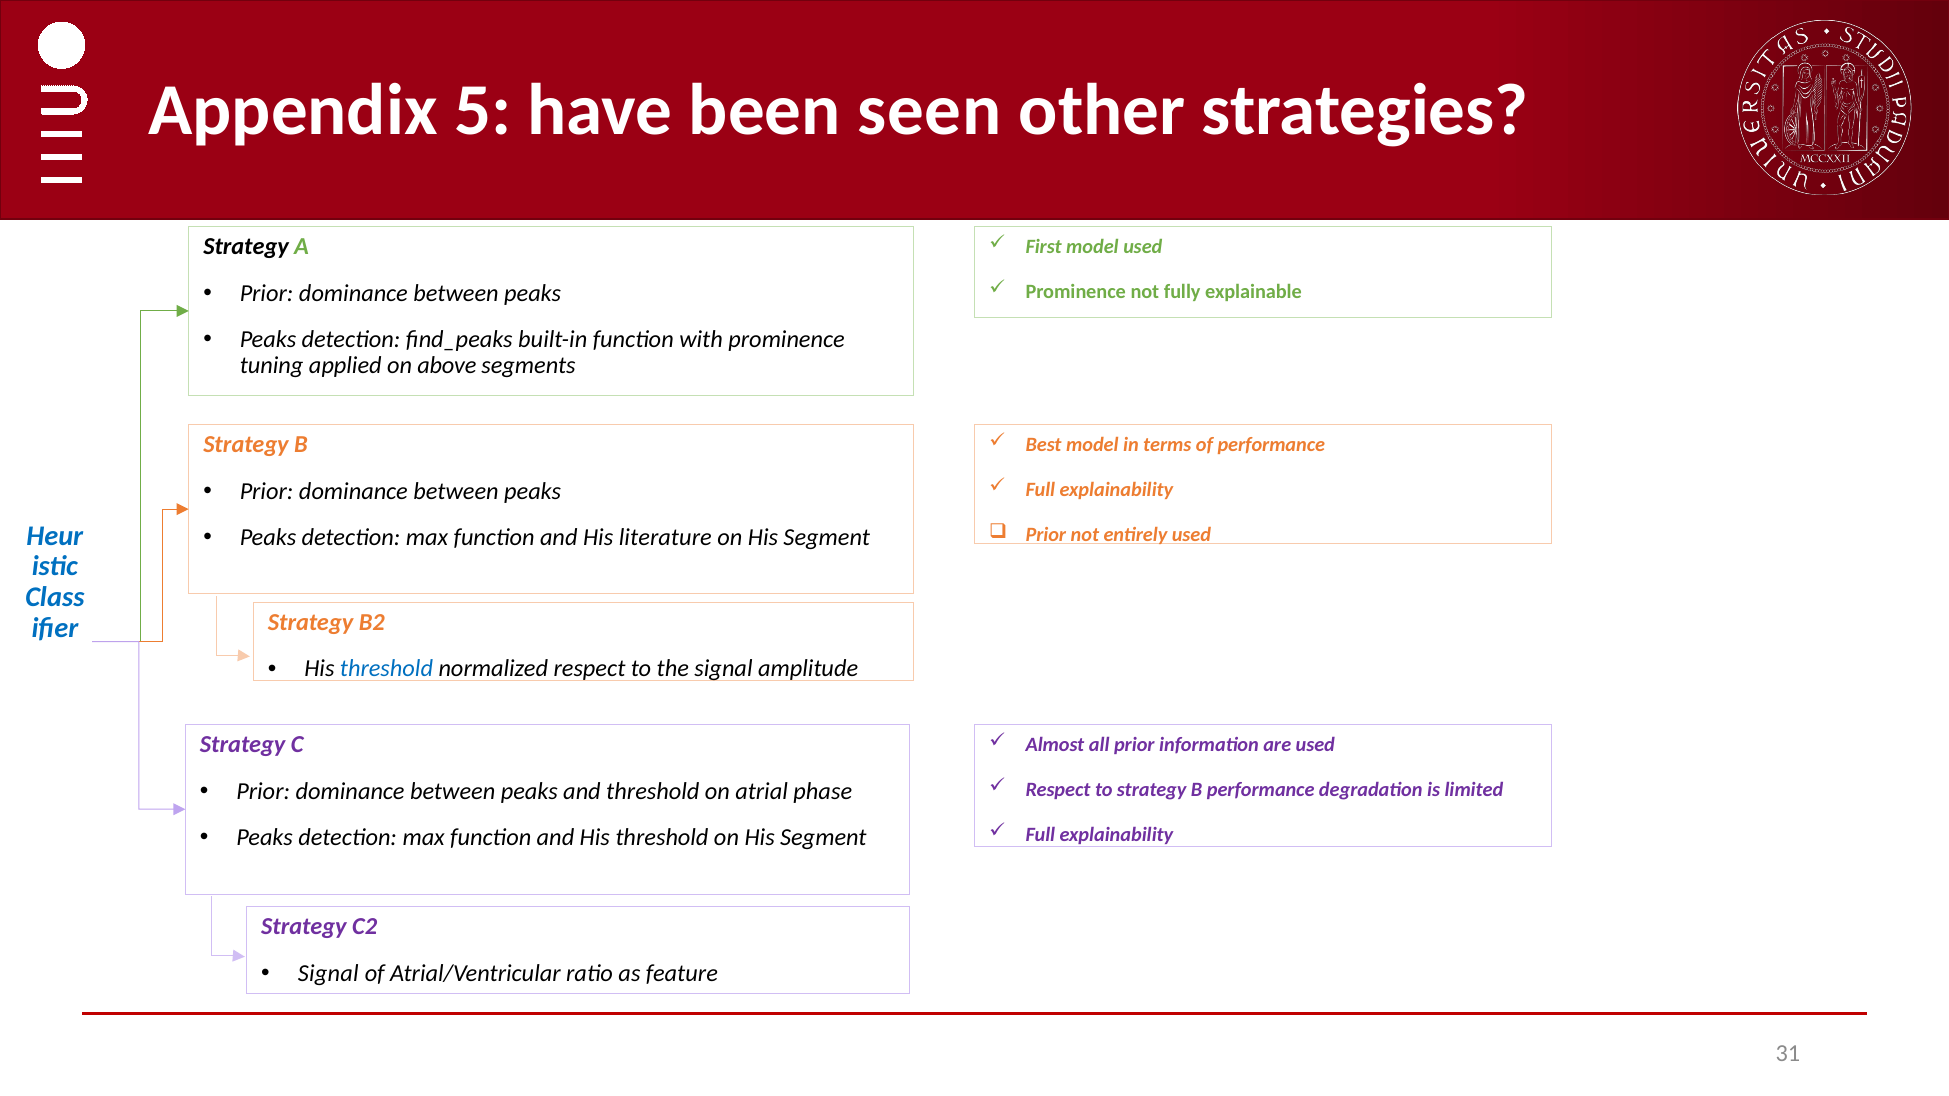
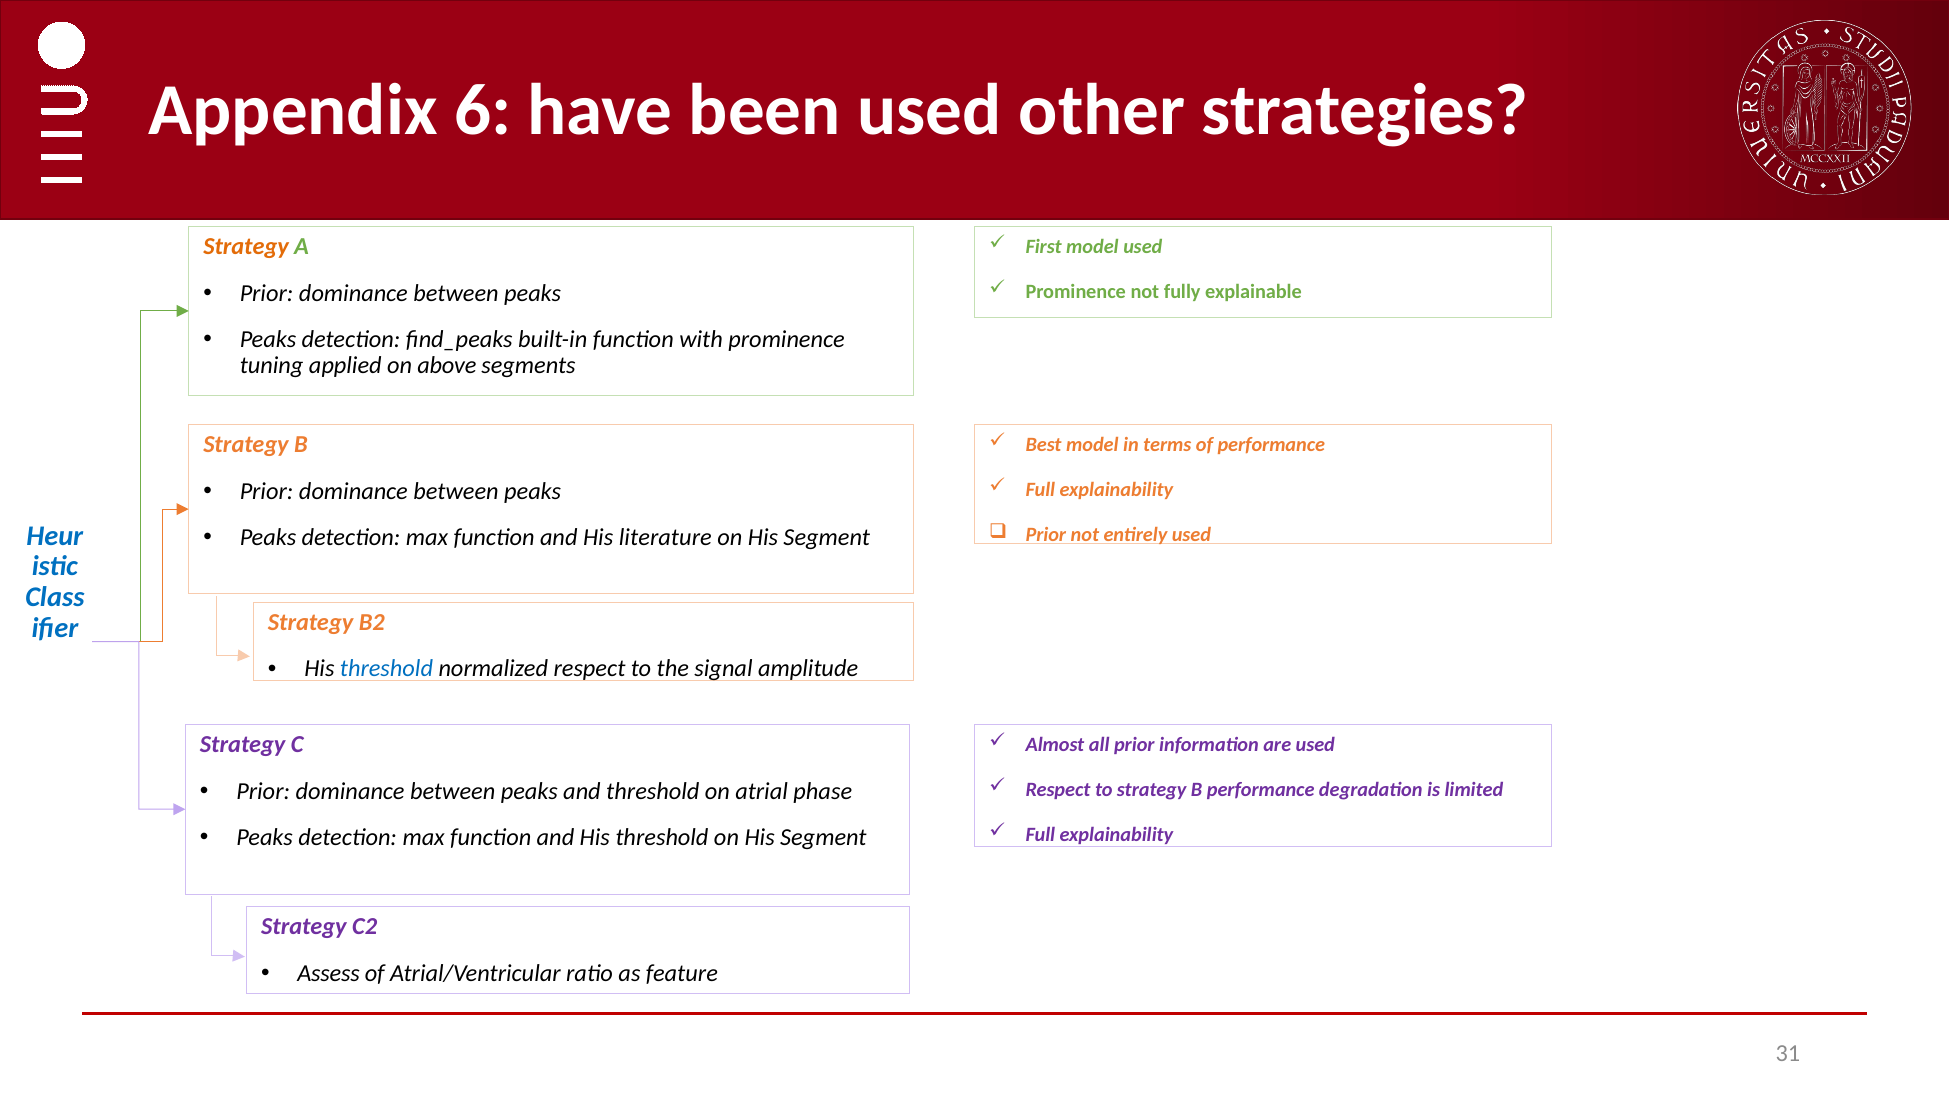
5: 5 -> 6
been seen: seen -> used
Strategy at (246, 247) colour: black -> orange
Signal at (328, 974): Signal -> Assess
